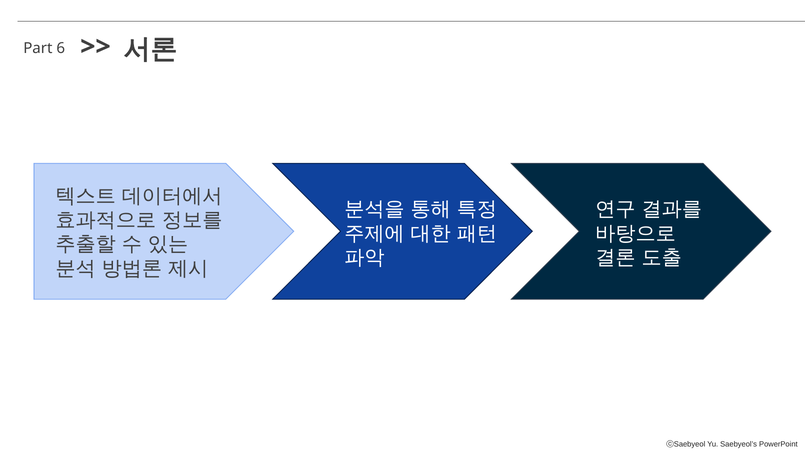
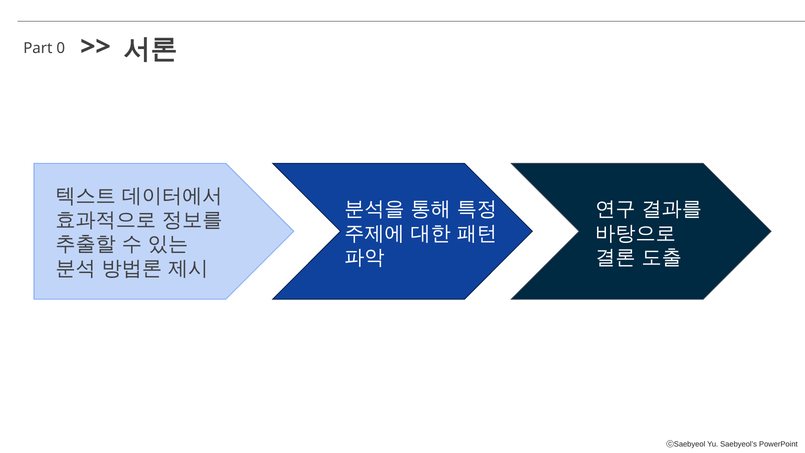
6: 6 -> 0
